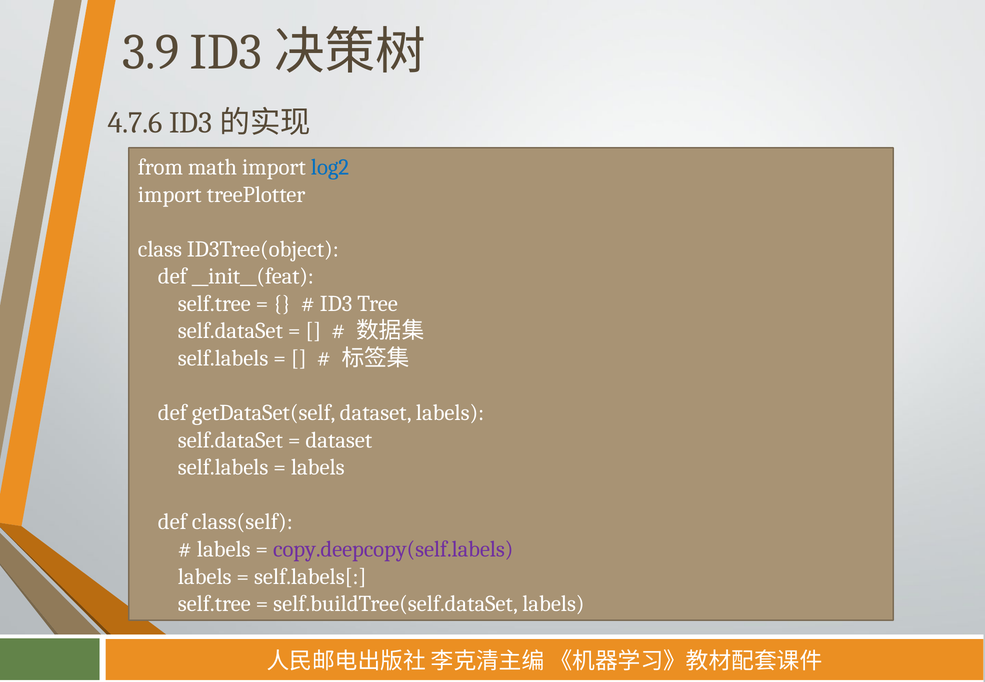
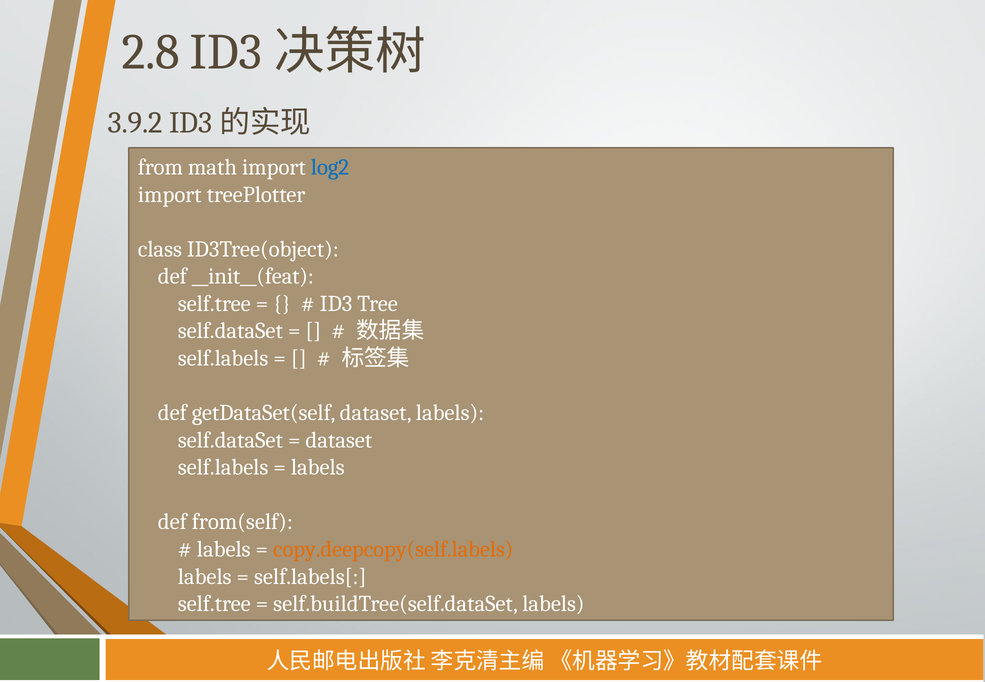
3.9: 3.9 -> 2.8
4.7.6: 4.7.6 -> 3.9.2
class(self: class(self -> from(self
copy.deepcopy(self.labels colour: purple -> orange
